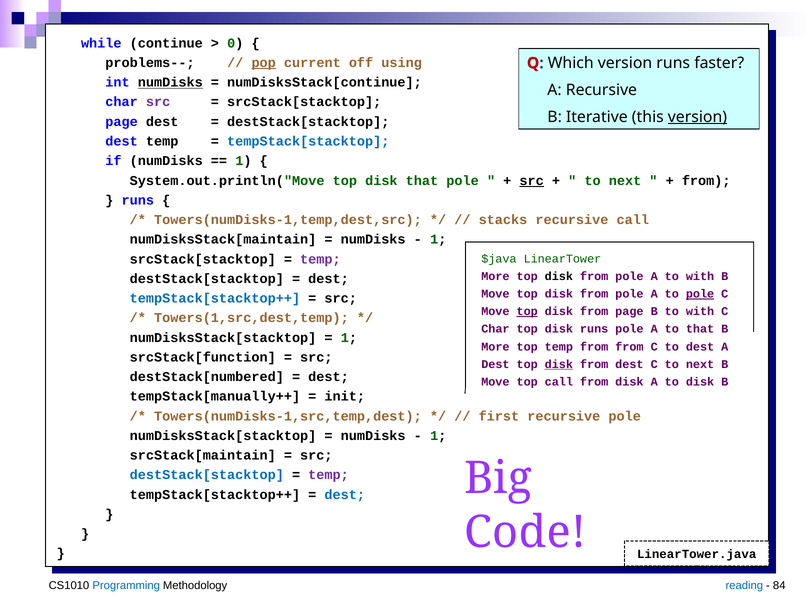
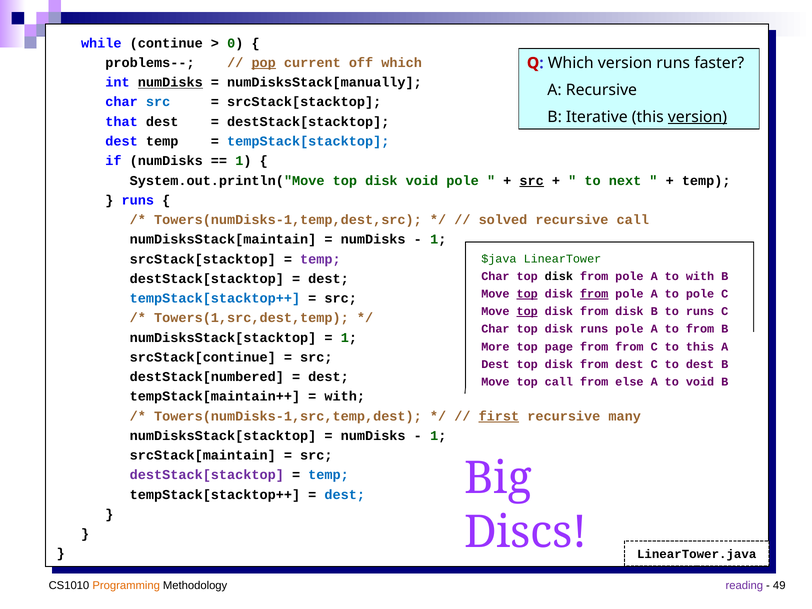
off using: using -> which
numDisksStack[continue: numDisksStack[continue -> numDisksStack[manually
src at (158, 102) colour: purple -> blue
page at (122, 122): page -> that
disk that: that -> void
from at (706, 181): from -> temp
stacks: stacks -> solved
More at (495, 276): More -> Char
top at (527, 294) underline: none -> present
from at (594, 294) underline: none -> present
pole at (700, 294) underline: present -> none
from page: page -> disk
B to with: with -> runs
to that: that -> from
top temp: temp -> page
to dest: dest -> this
srcStack[function: srcStack[function -> srcStack[continue
disk at (559, 364) underline: present -> none
C to next: next -> dest
from disk: disk -> else
to disk: disk -> void
tempStack[manually++: tempStack[manually++ -> tempStack[maintain++
init at (345, 396): init -> with
first underline: none -> present
recursive pole: pole -> many
destStack[stacktop at (207, 475) colour: blue -> purple
temp at (329, 475) colour: purple -> blue
Code: Code -> Discs
Programming colour: blue -> orange
reading colour: blue -> purple
84: 84 -> 49
